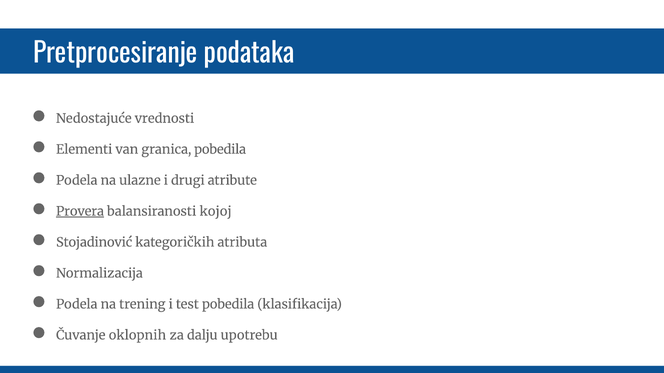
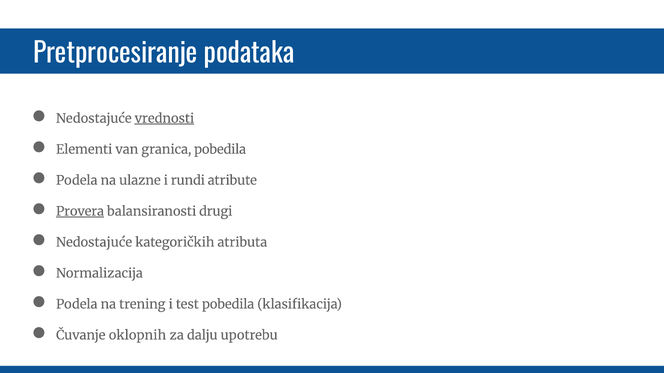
vrednosti underline: none -> present
drugi: drugi -> rundi
kojoj: kojoj -> drugi
Stojadinović at (94, 243): Stojadinović -> Nedostajuće
